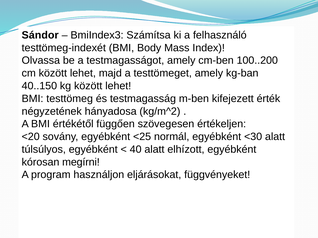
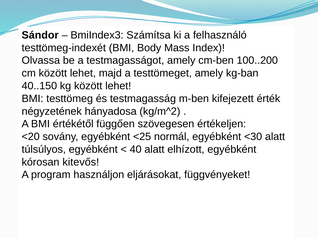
megírni: megírni -> kitevős
